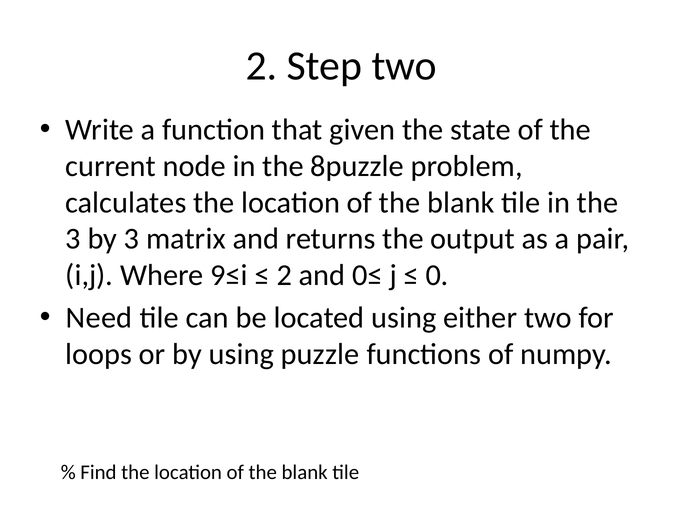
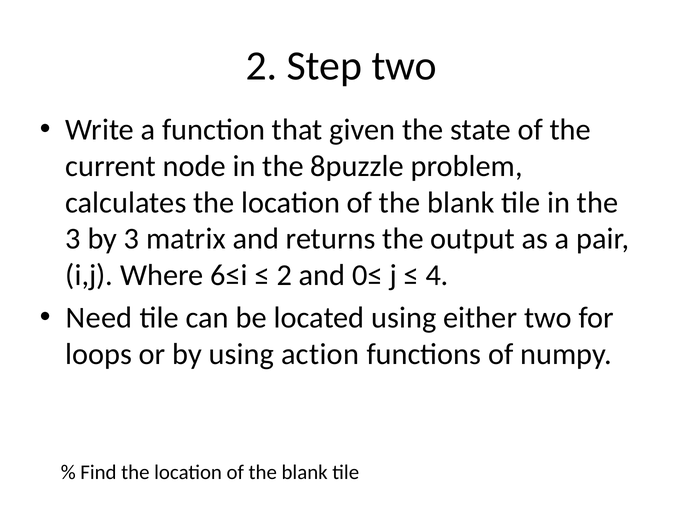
9≤i: 9≤i -> 6≤i
0: 0 -> 4
puzzle: puzzle -> action
